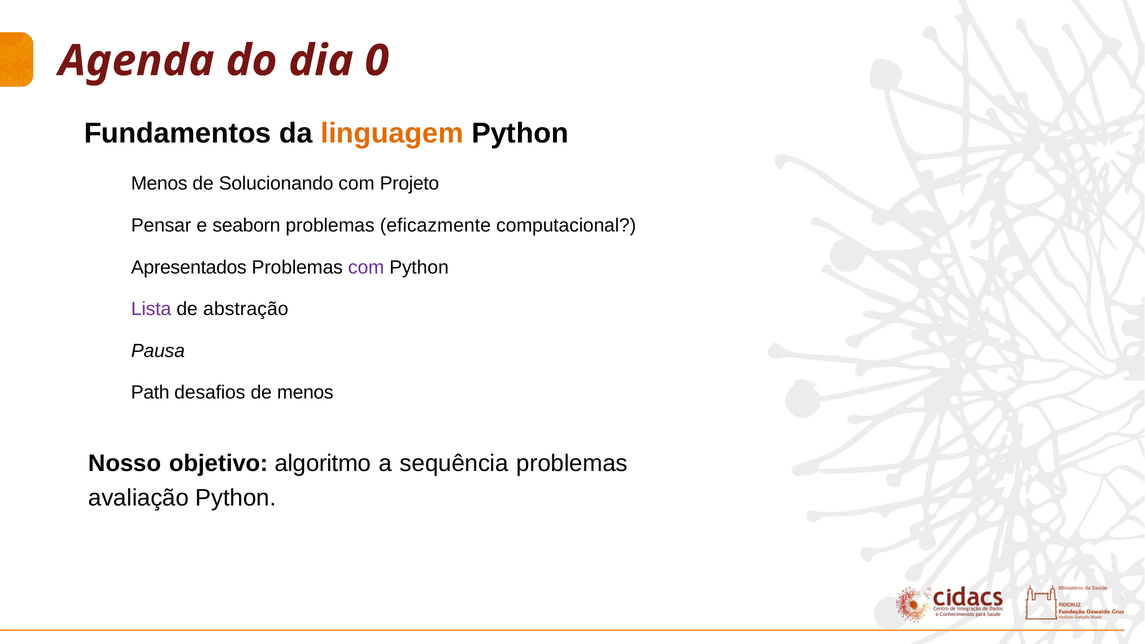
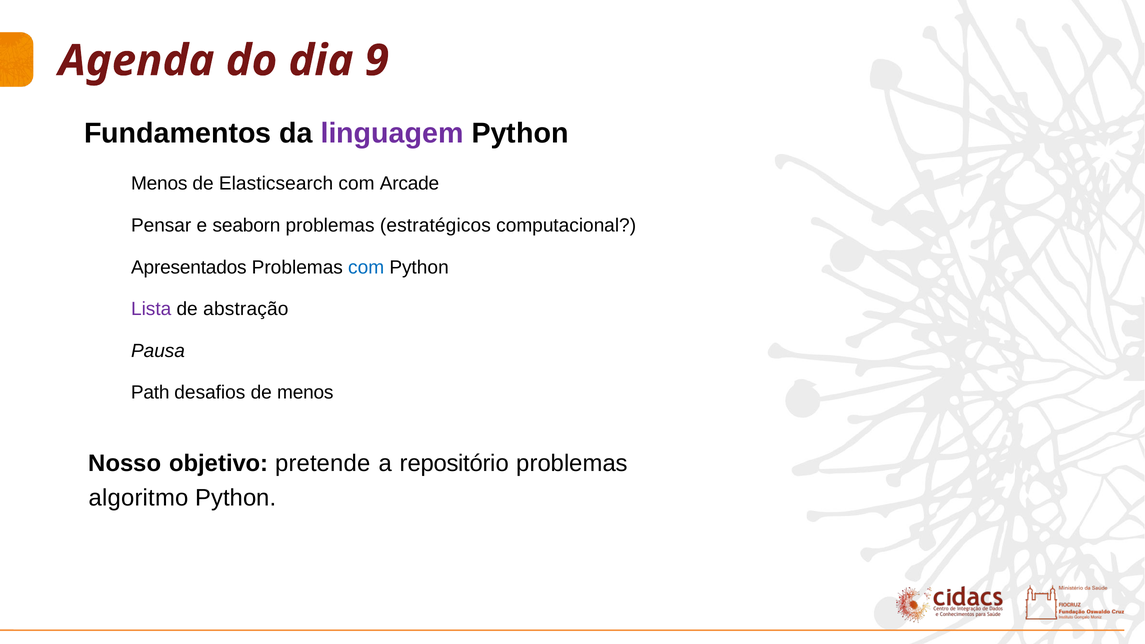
0: 0 -> 9
linguagem colour: orange -> purple
Solucionando: Solucionando -> Elasticsearch
Projeto: Projeto -> Arcade
eficazmente: eficazmente -> estratégicos
com at (366, 267) colour: purple -> blue
algoritmo: algoritmo -> pretende
sequência: sequência -> repositório
avaliação: avaliação -> algoritmo
